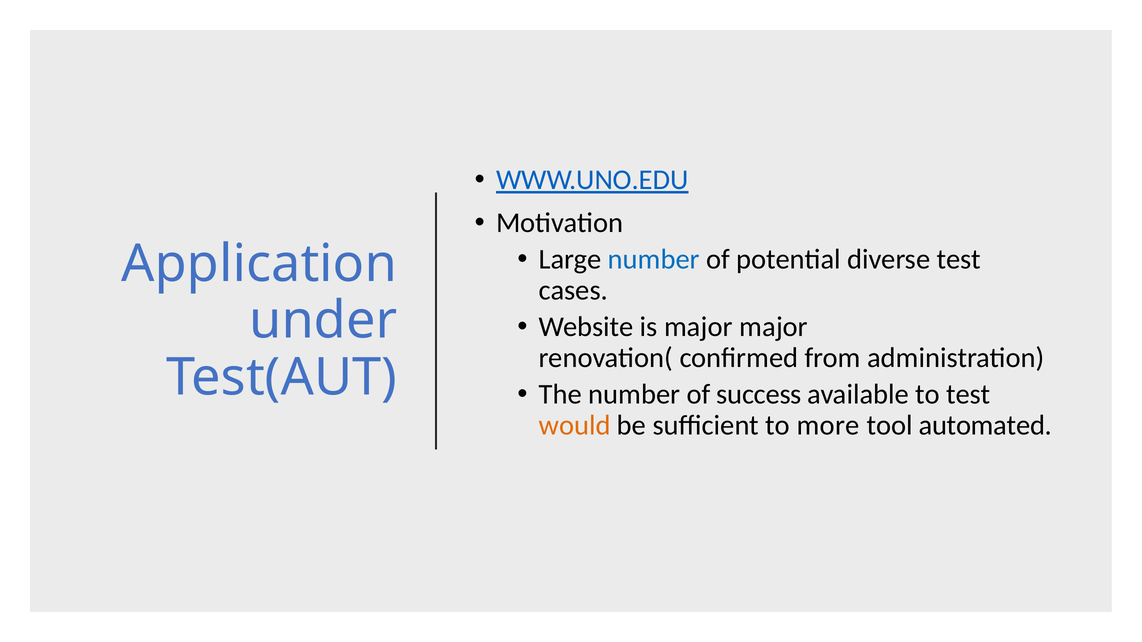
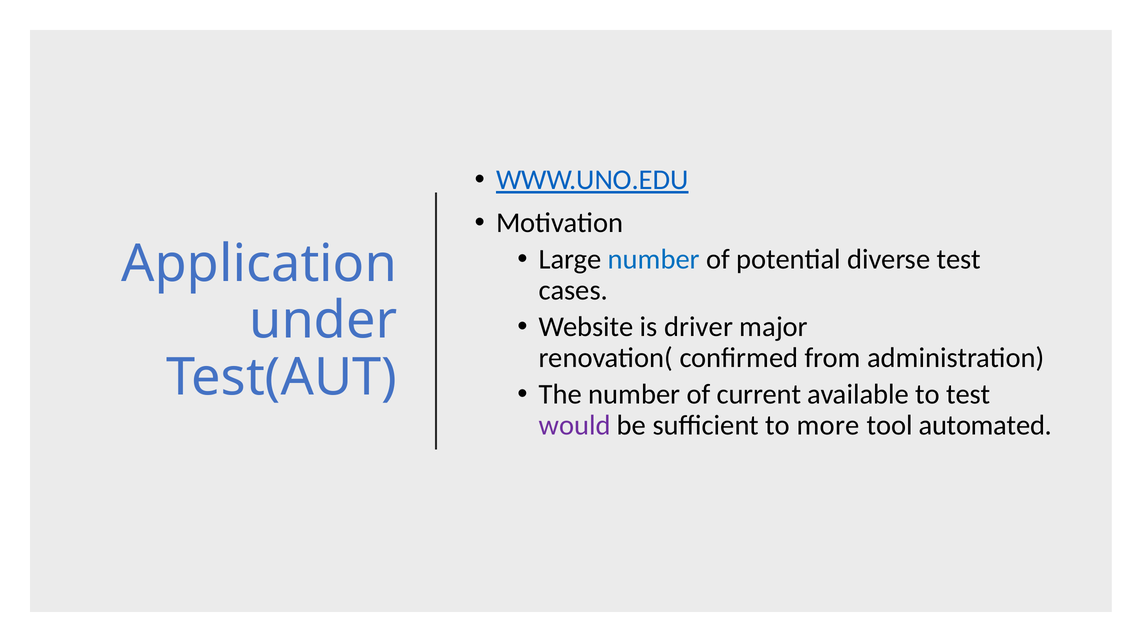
is major: major -> driver
success: success -> current
would colour: orange -> purple
